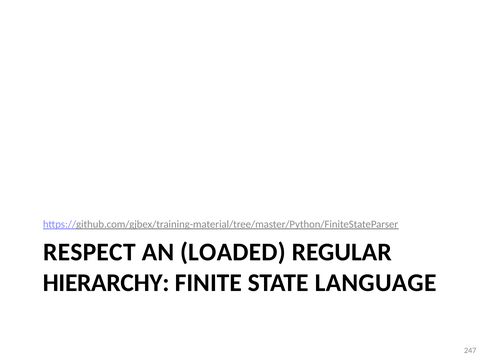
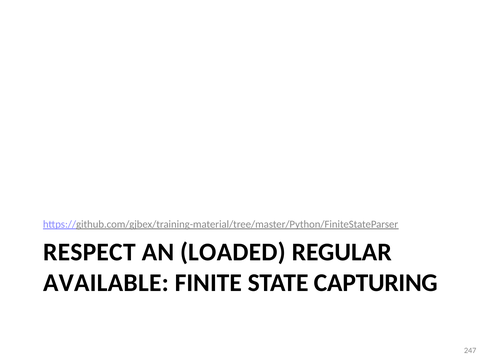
HIERARCHY: HIERARCHY -> AVAILABLE
LANGUAGE: LANGUAGE -> CAPTURING
